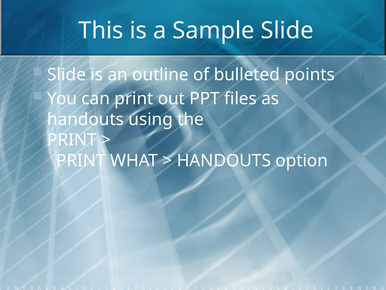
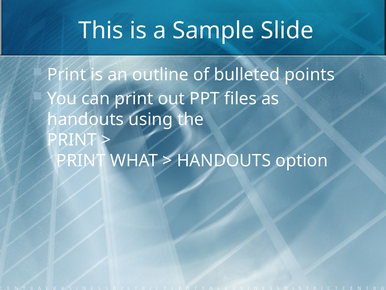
Slide at (67, 75): Slide -> Print
